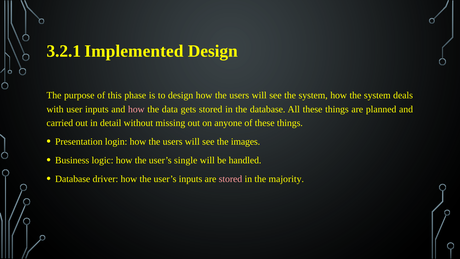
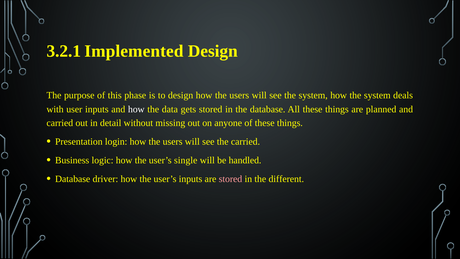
how at (136, 109) colour: pink -> white
the images: images -> carried
majority: majority -> different
